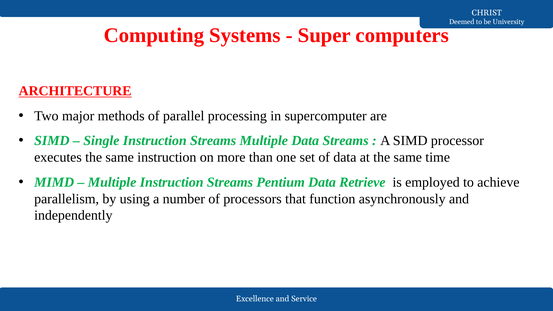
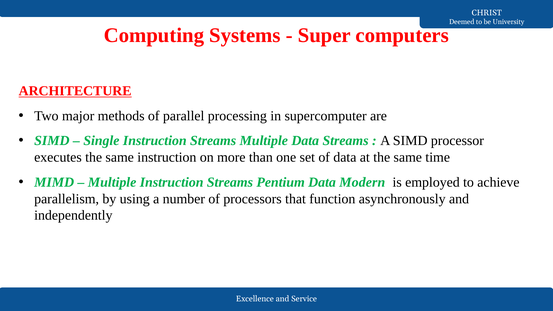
Retrieve: Retrieve -> Modern
